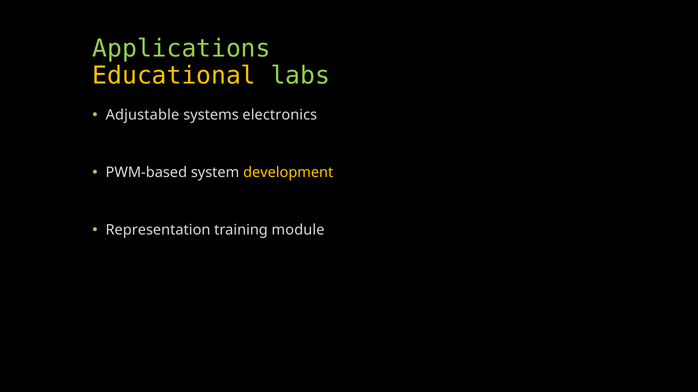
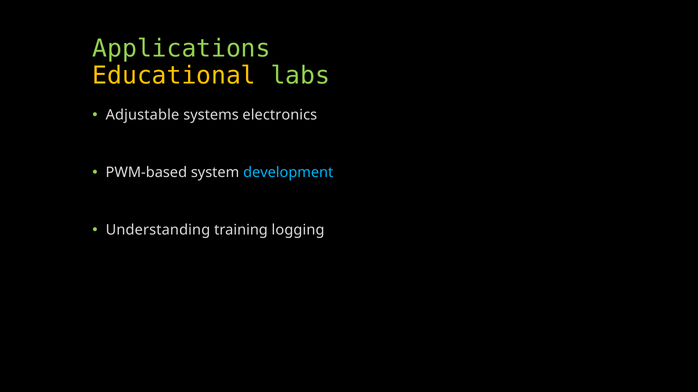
development colour: yellow -> light blue
Representation: Representation -> Understanding
module: module -> logging
